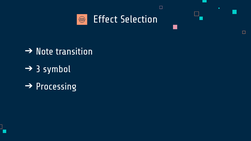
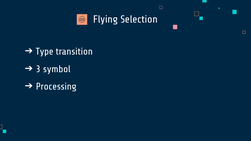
Effect: Effect -> Flying
Note: Note -> Type
